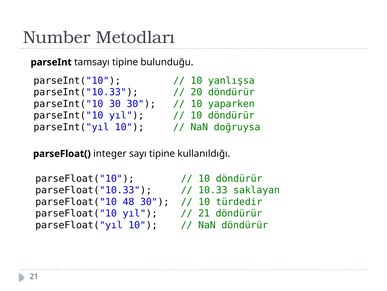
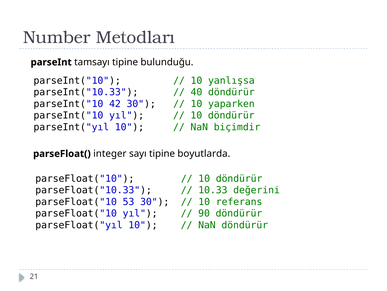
20: 20 -> 40
parseInt("10 30: 30 -> 42
doğruysa: doğruysa -> biçimdir
kullanıldığı: kullanıldığı -> boyutlarda
saklayan: saklayan -> değerini
48: 48 -> 53
türdedir: türdedir -> referans
21 at (204, 213): 21 -> 90
